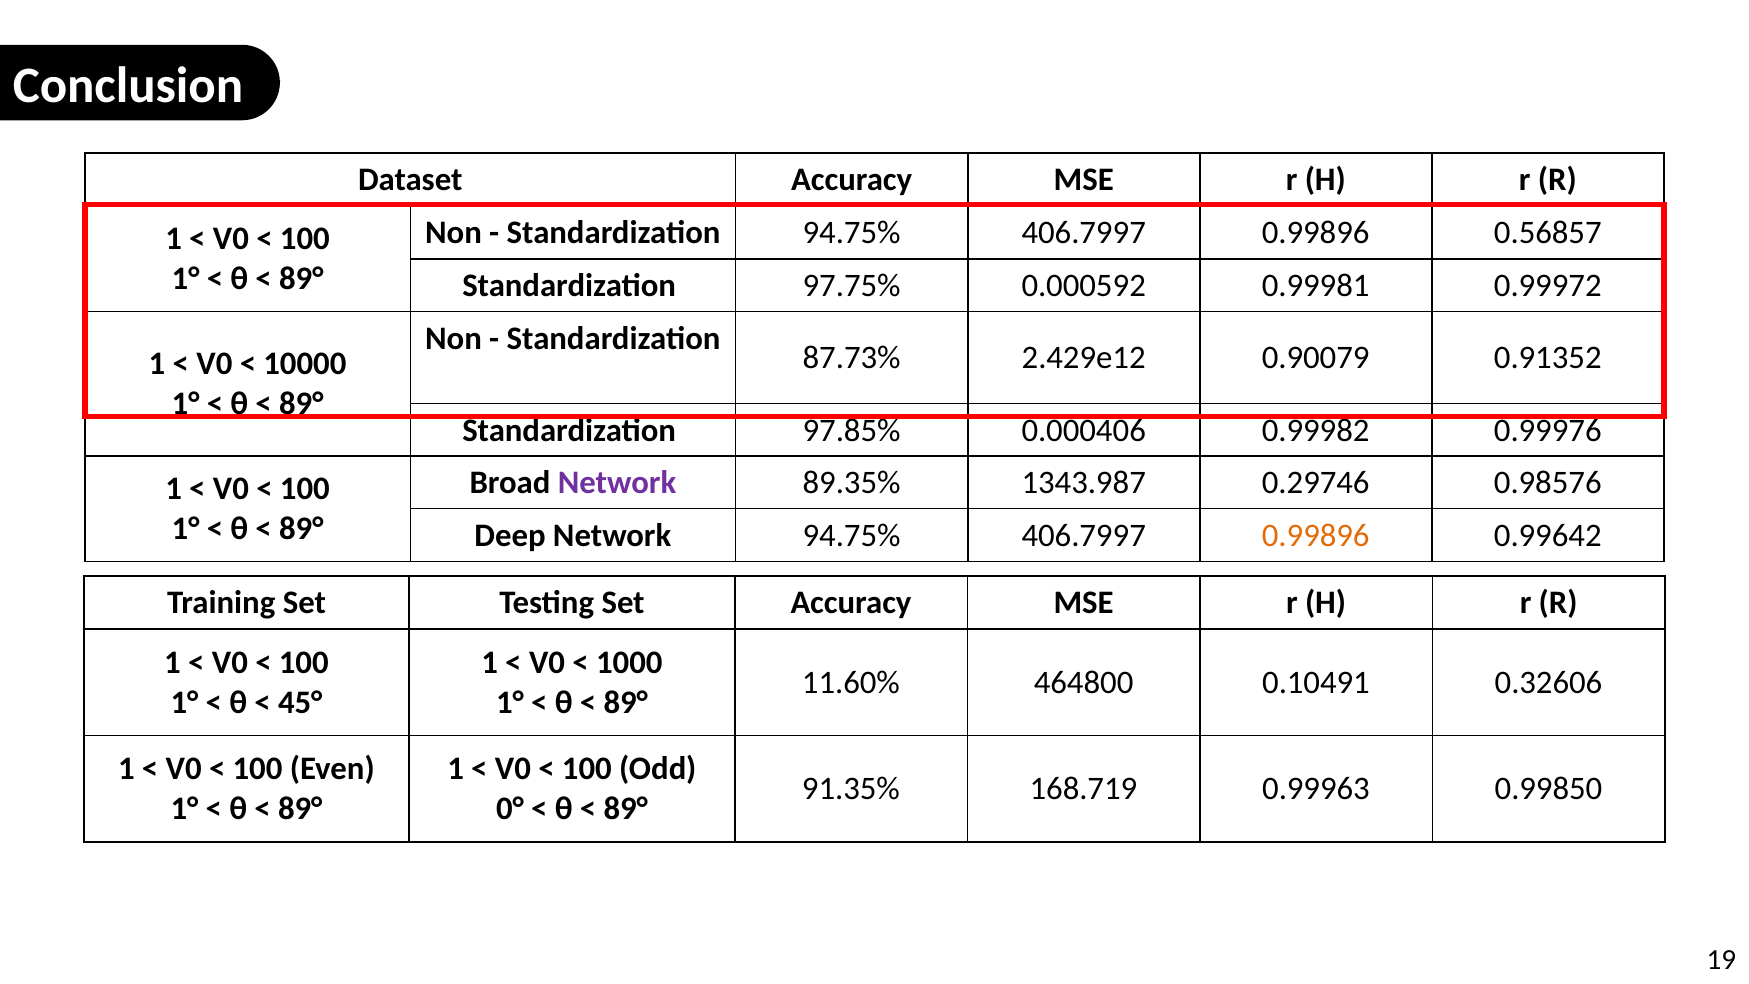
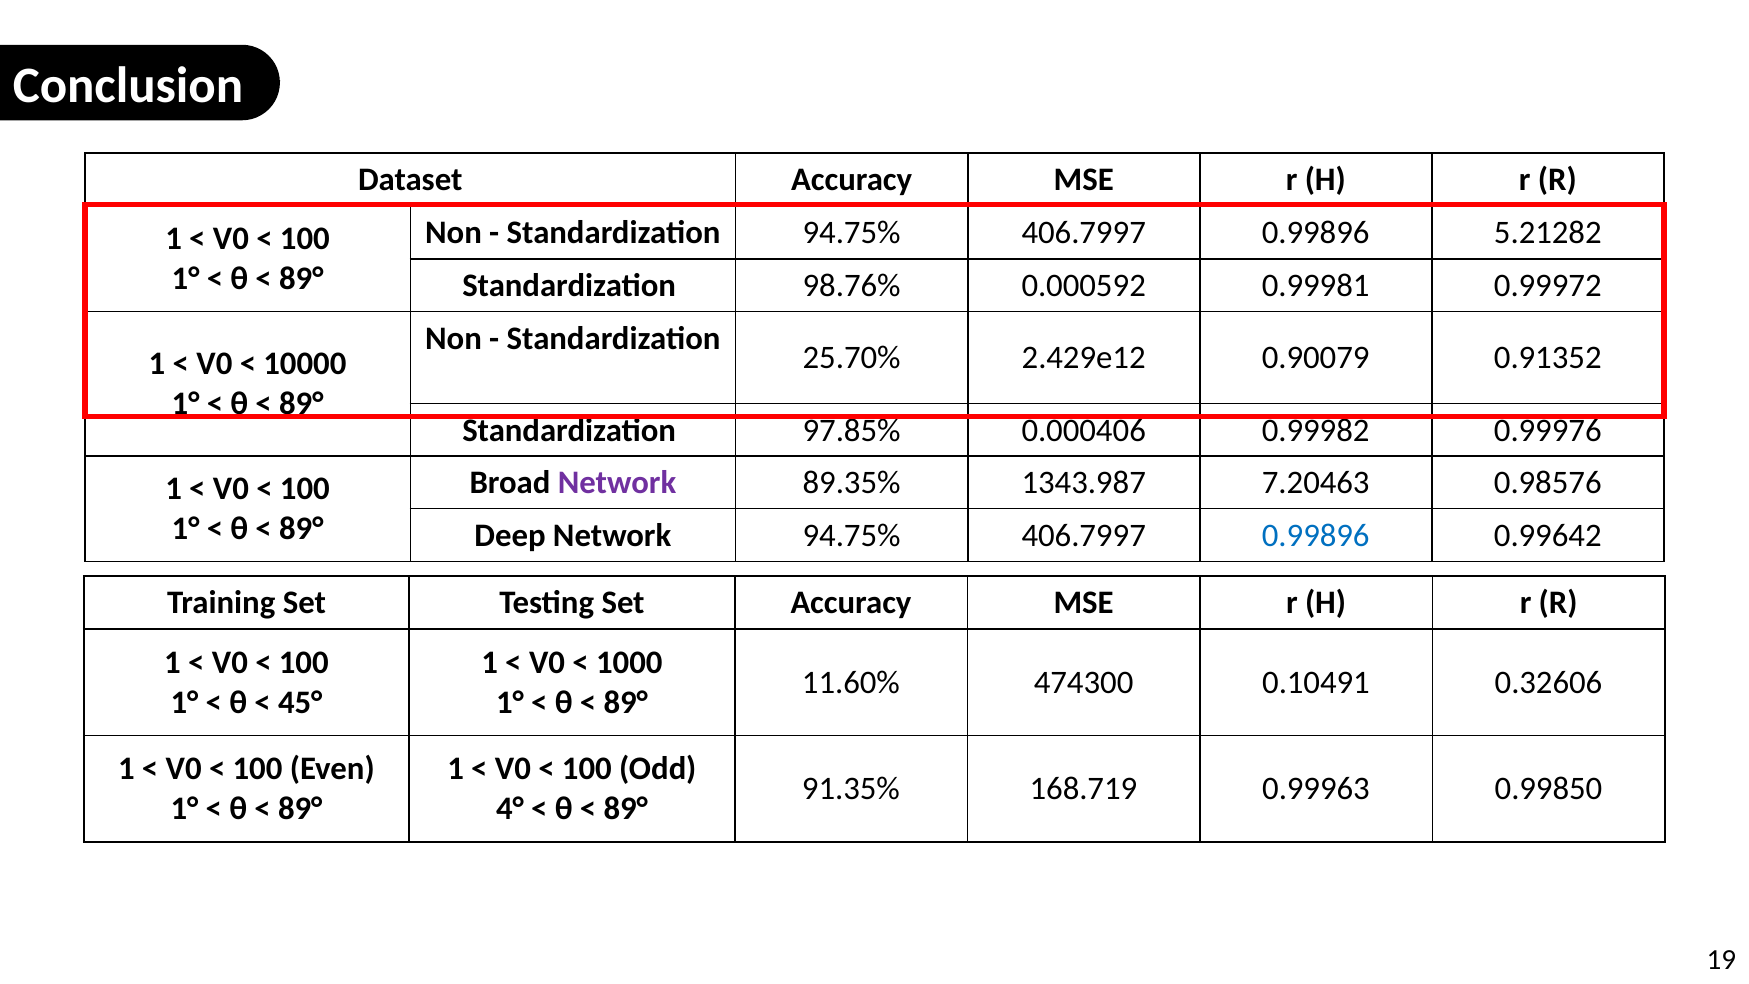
0.56857: 0.56857 -> 5.21282
97.75%: 97.75% -> 98.76%
87.73%: 87.73% -> 25.70%
0.29746: 0.29746 -> 7.20463
0.99896 at (1316, 536) colour: orange -> blue
464800: 464800 -> 474300
0°: 0° -> 4°
